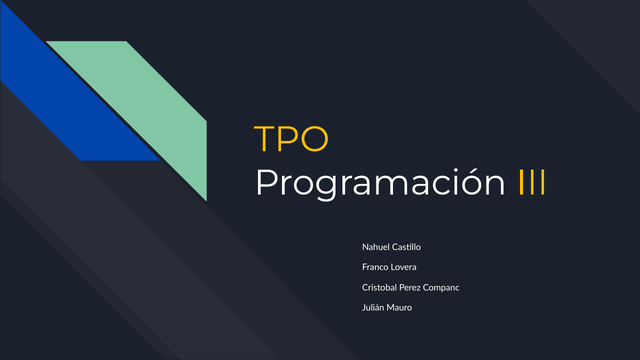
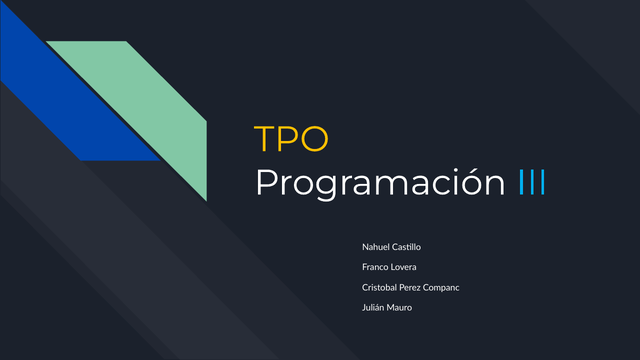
III colour: yellow -> light blue
